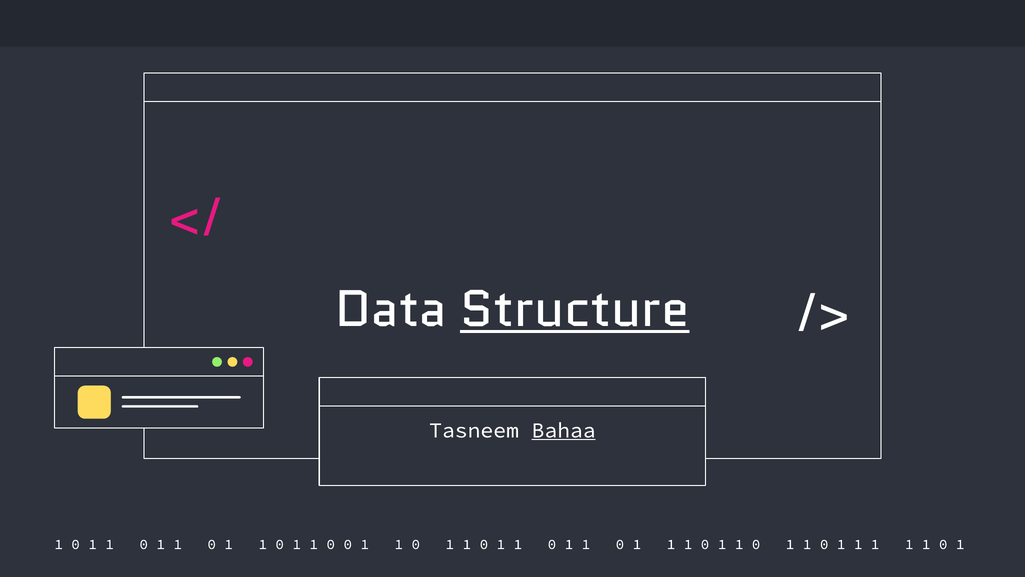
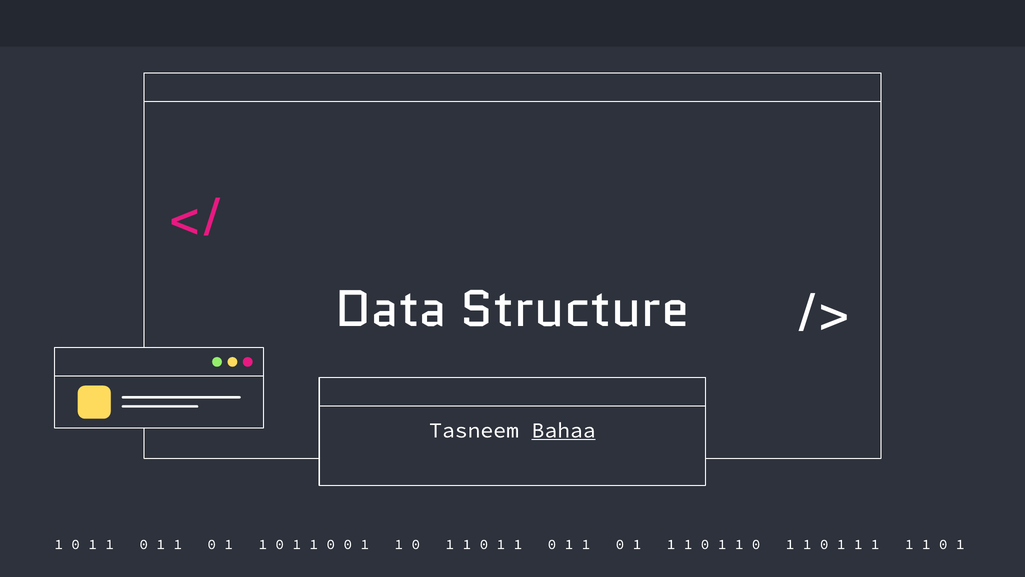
Structure underline: present -> none
